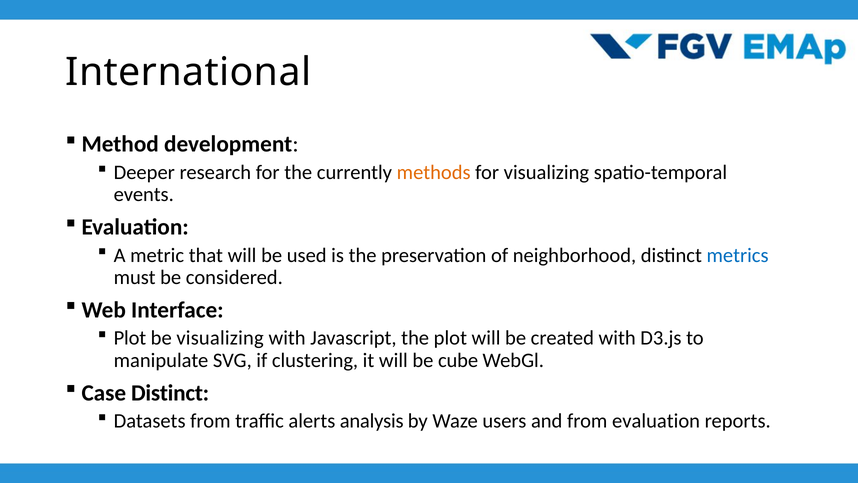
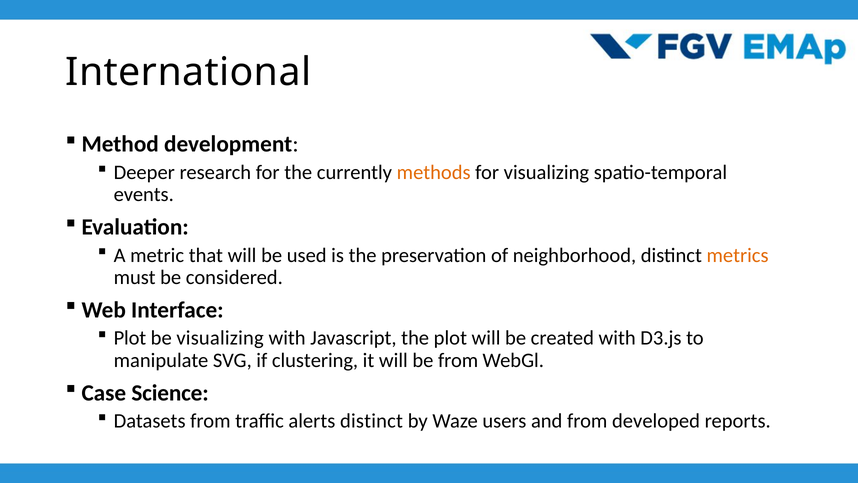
metrics colour: blue -> orange
be cube: cube -> from
Case Distinct: Distinct -> Science
alerts analysis: analysis -> distinct
from evaluation: evaluation -> developed
